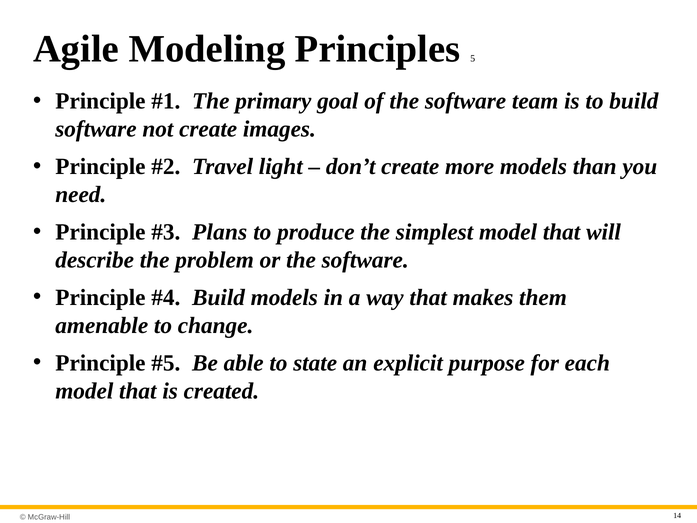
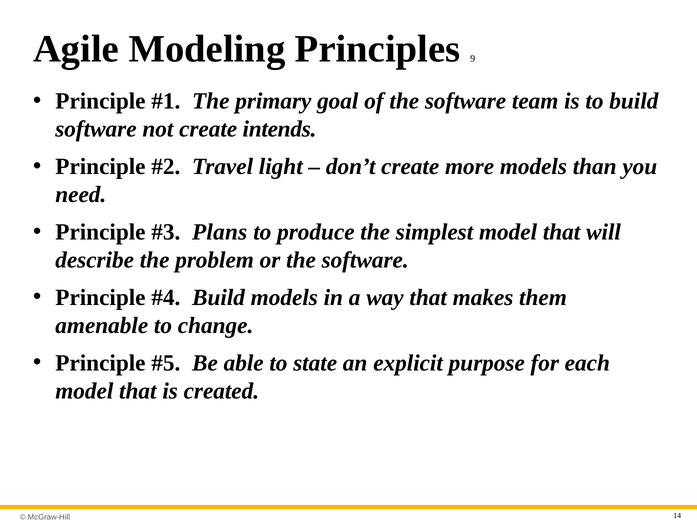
5: 5 -> 9
images: images -> intends
